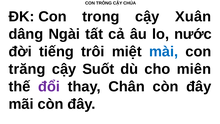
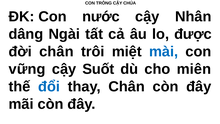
trong: trong -> nước
Xuân: Xuân -> Nhân
nước: nước -> được
đời tiếng: tiếng -> chân
trăng: trăng -> vững
đổi colour: purple -> blue
